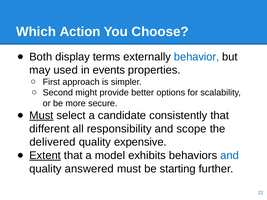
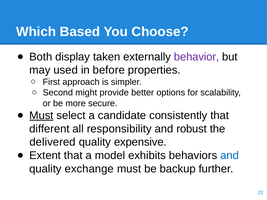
Action: Action -> Based
terms: terms -> taken
behavior colour: blue -> purple
events: events -> before
scope: scope -> robust
Extent underline: present -> none
answered: answered -> exchange
starting: starting -> backup
